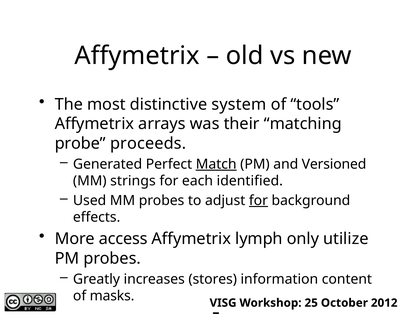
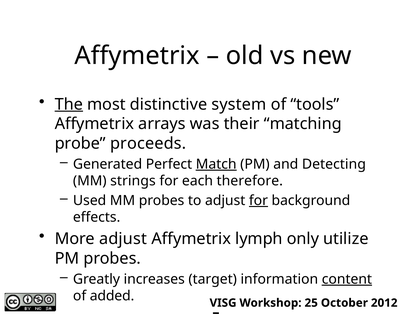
The underline: none -> present
Versioned: Versioned -> Detecting
identified: identified -> therefore
More access: access -> adjust
stores: stores -> target
content underline: none -> present
masks: masks -> added
